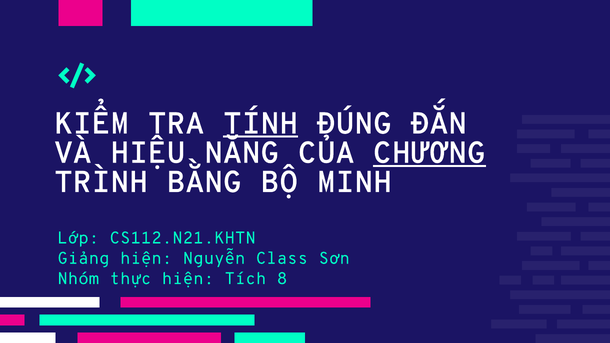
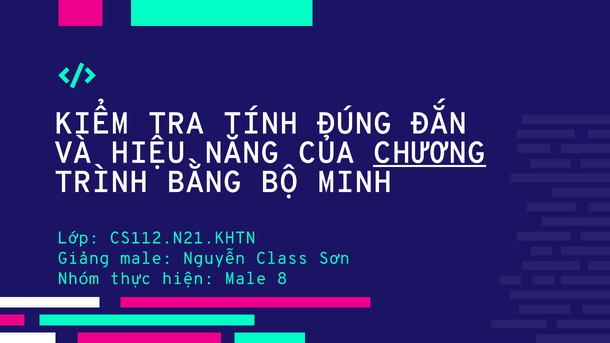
TÍNH underline: present -> none
Giảng hiện: hiện -> male
hiện Tích: Tích -> Male
